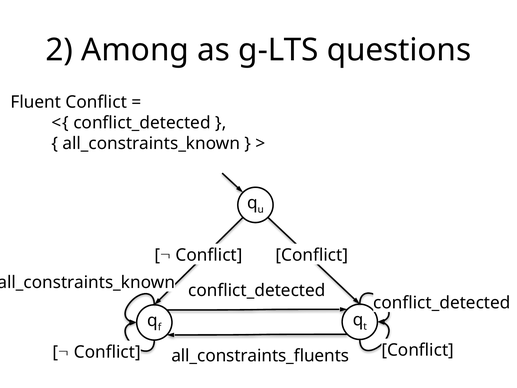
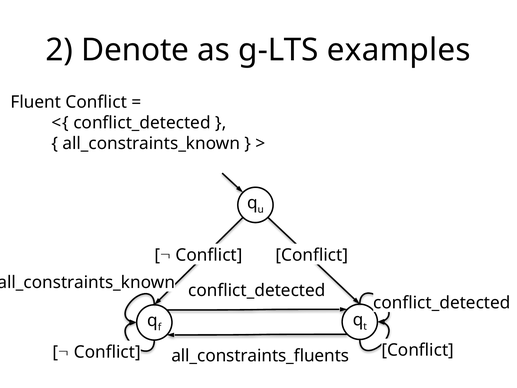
Among: Among -> Denote
questions: questions -> examples
